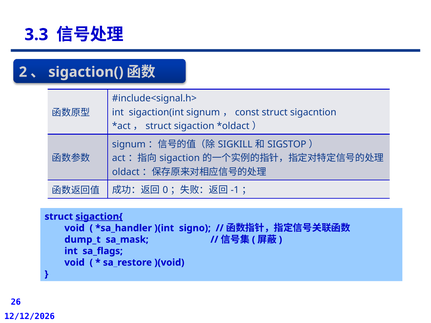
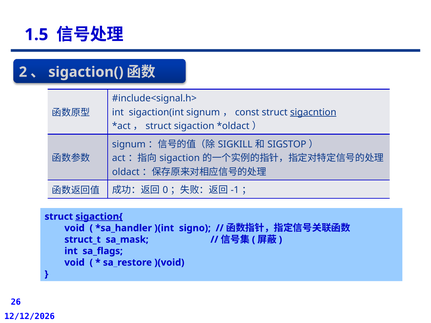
3.3: 3.3 -> 1.5
sigacntion underline: none -> present
dump_t: dump_t -> struct_t
